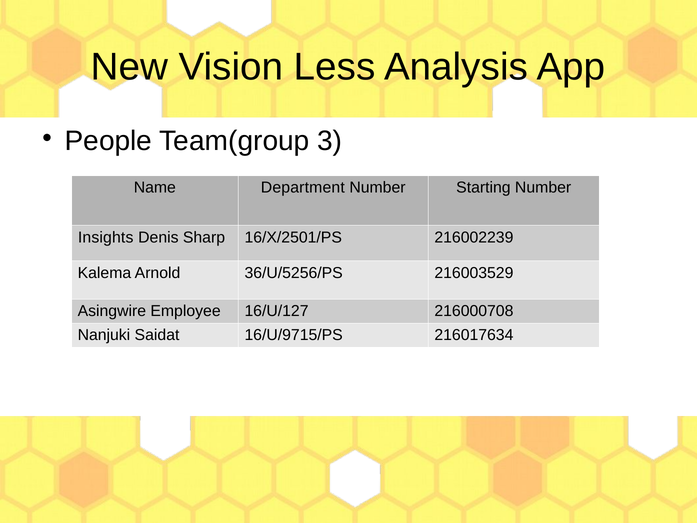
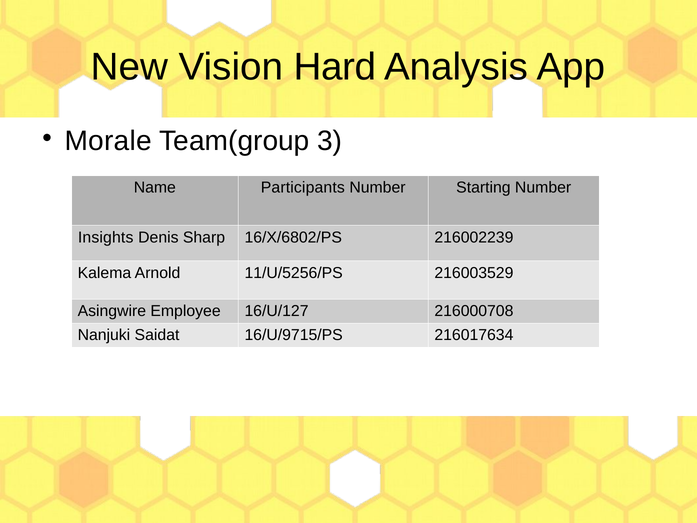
Less: Less -> Hard
People: People -> Morale
Department: Department -> Participants
16/X/2501/PS: 16/X/2501/PS -> 16/X/6802/PS
36/U/5256/PS: 36/U/5256/PS -> 11/U/5256/PS
